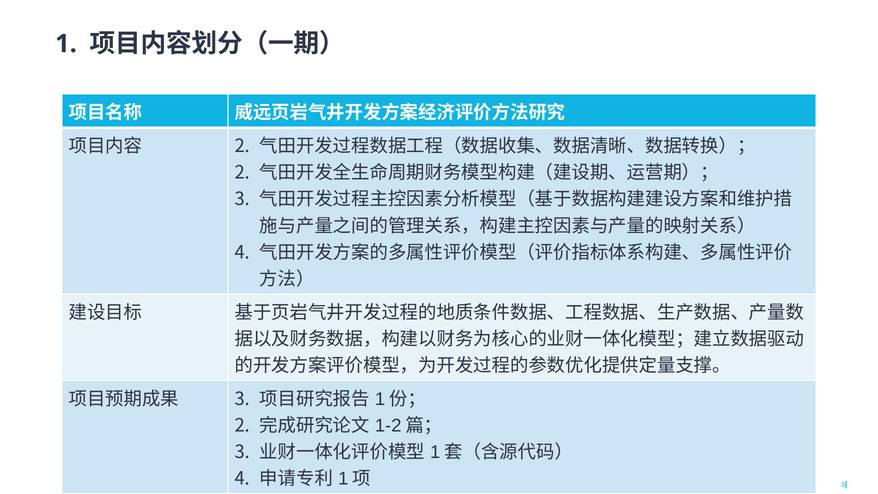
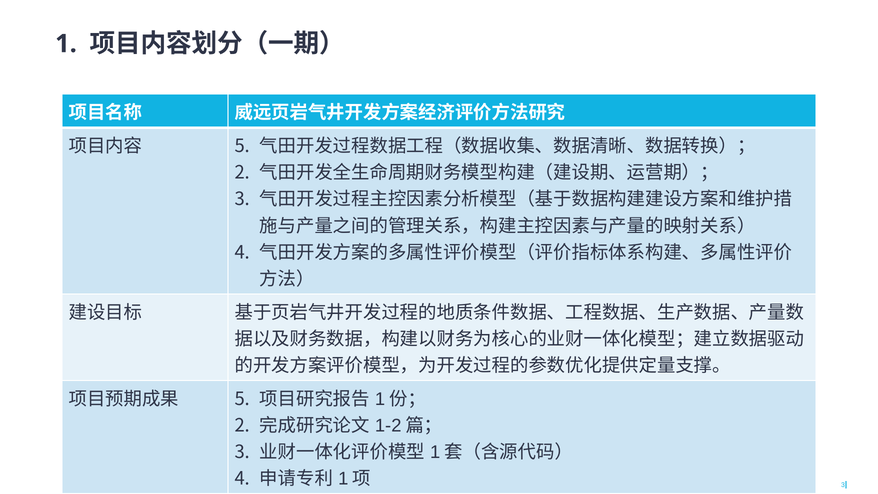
2 at (242, 146): 2 -> 5
3 at (242, 399): 3 -> 5
